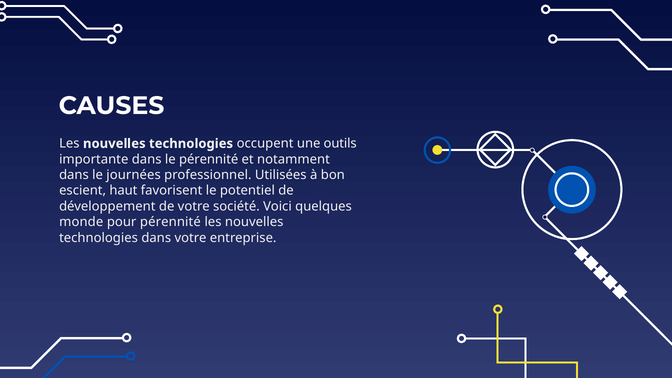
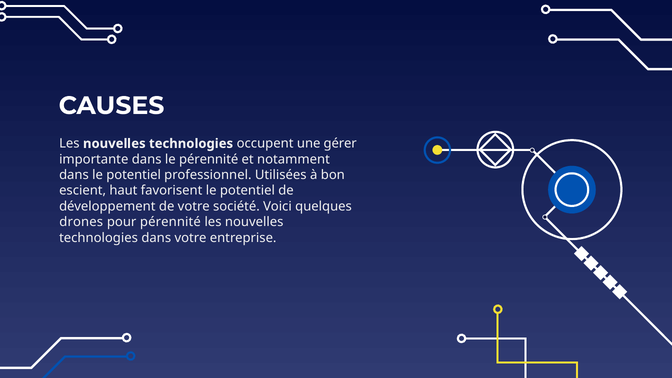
outils: outils -> gérer
dans le journées: journées -> potentiel
monde: monde -> drones
